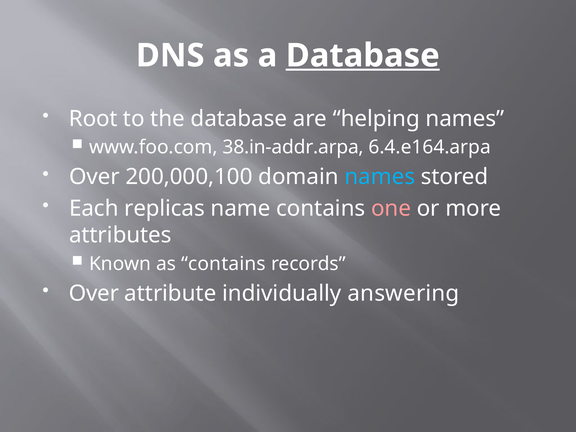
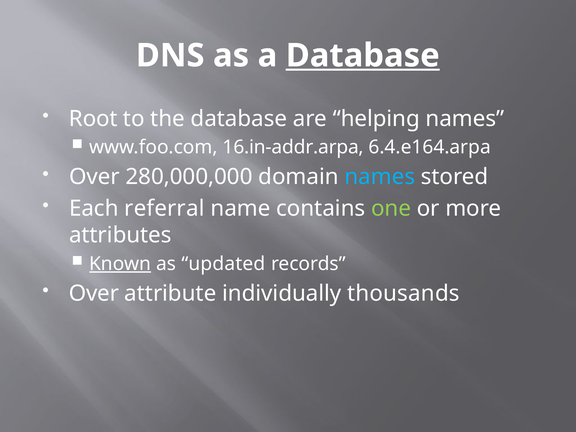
38.in-addr.arpa: 38.in-addr.arpa -> 16.in-addr.arpa
200,000,100: 200,000,100 -> 280,000,000
replicas: replicas -> referral
one colour: pink -> light green
Known underline: none -> present
as contains: contains -> updated
answering: answering -> thousands
